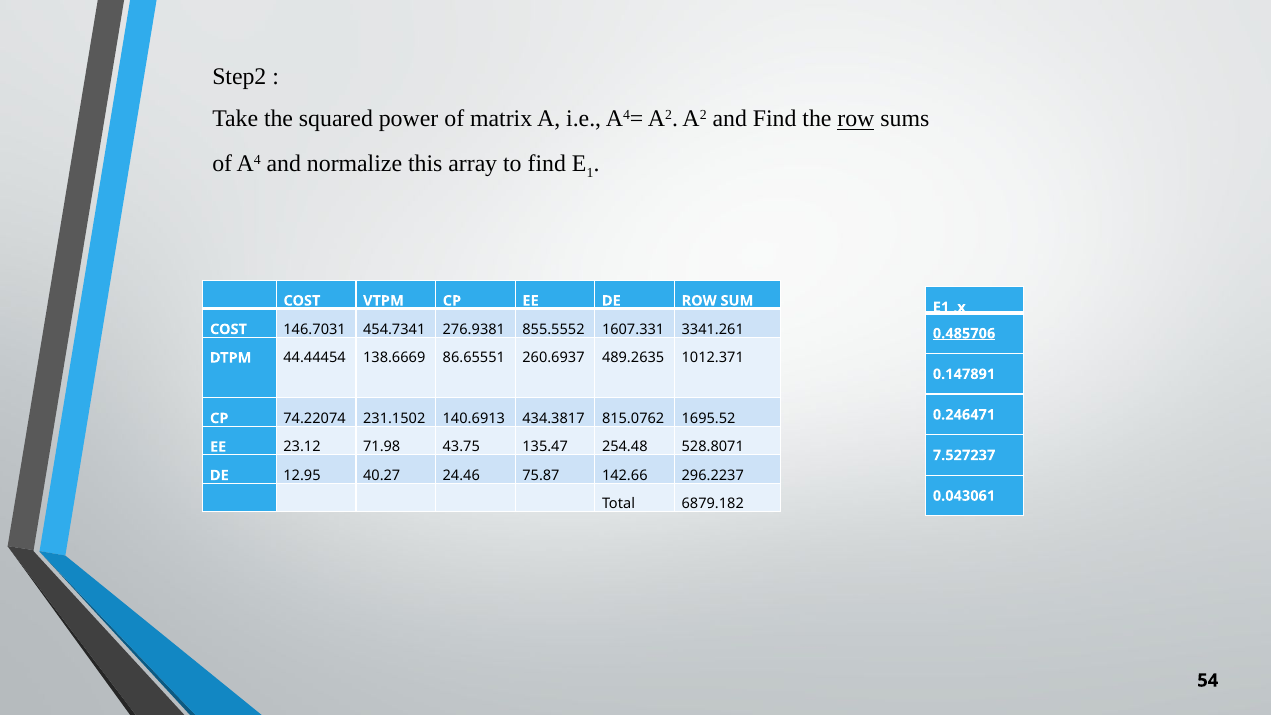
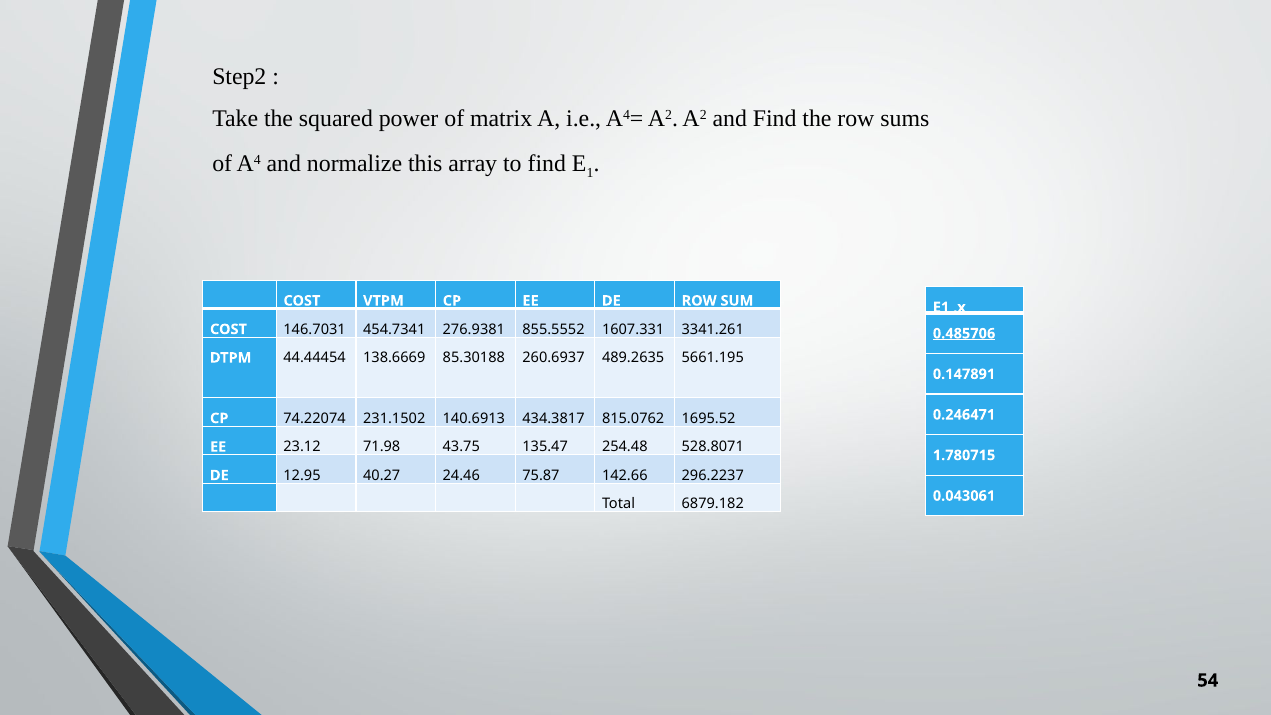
row at (856, 119) underline: present -> none
86.65551: 86.65551 -> 85.30188
1012.371: 1012.371 -> 5661.195
7.527237: 7.527237 -> 1.780715
